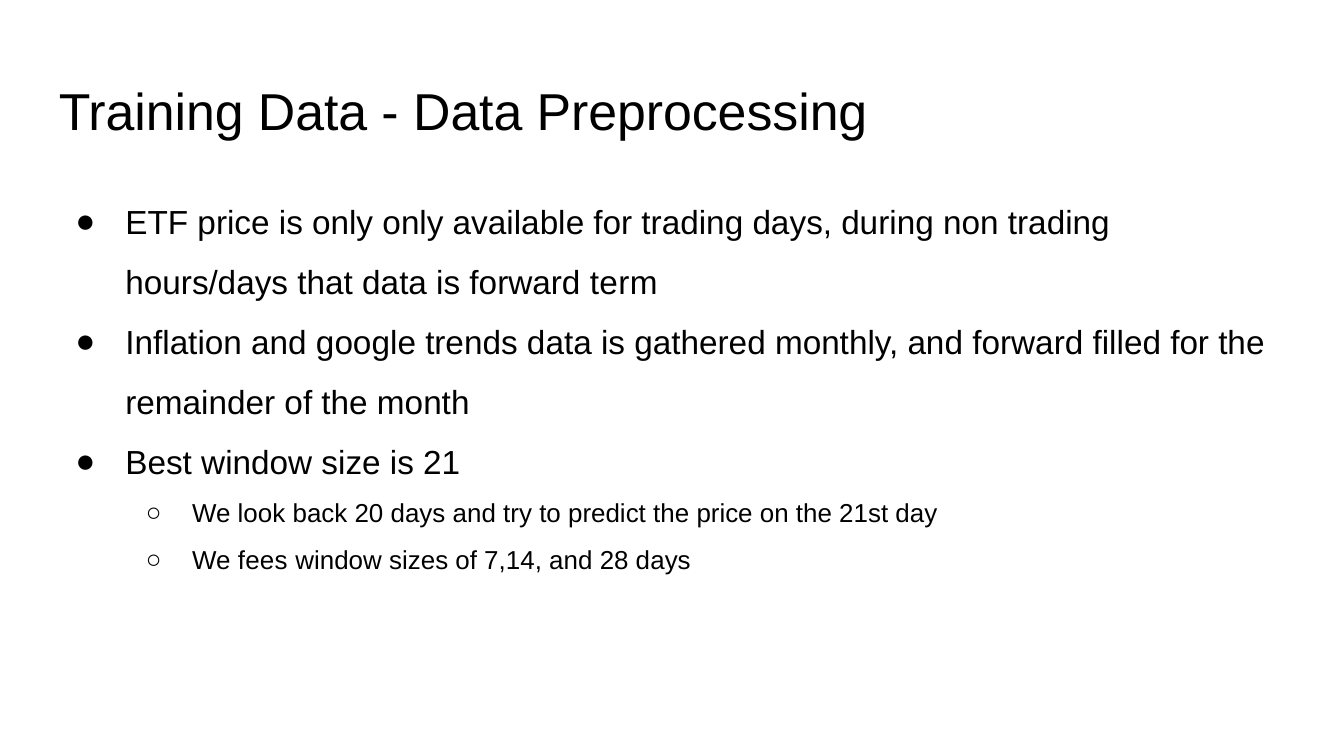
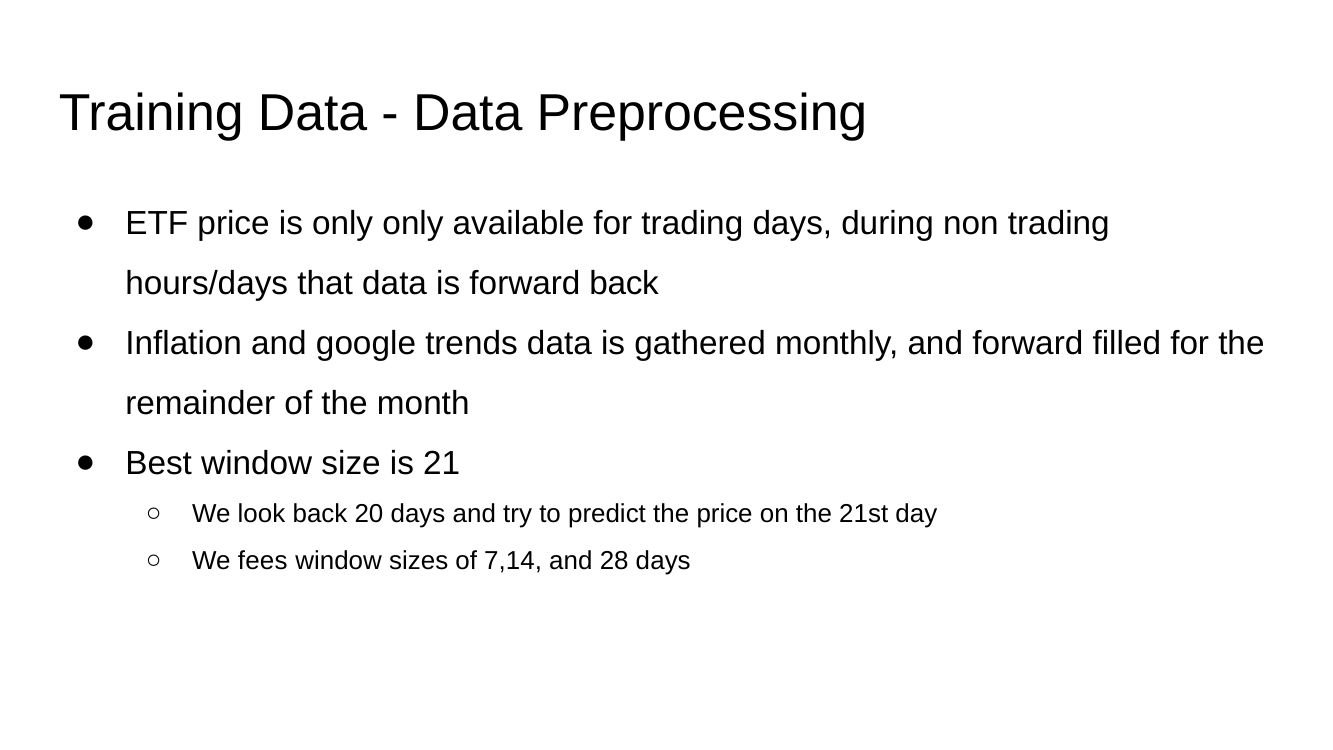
forward term: term -> back
